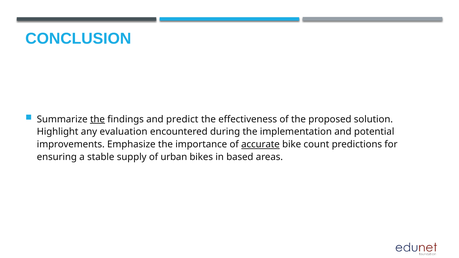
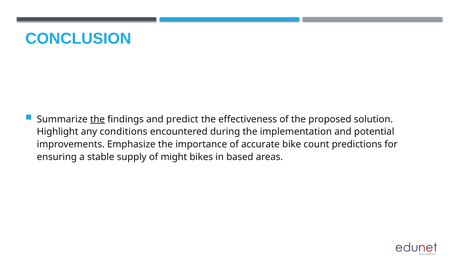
evaluation: evaluation -> conditions
accurate underline: present -> none
urban: urban -> might
